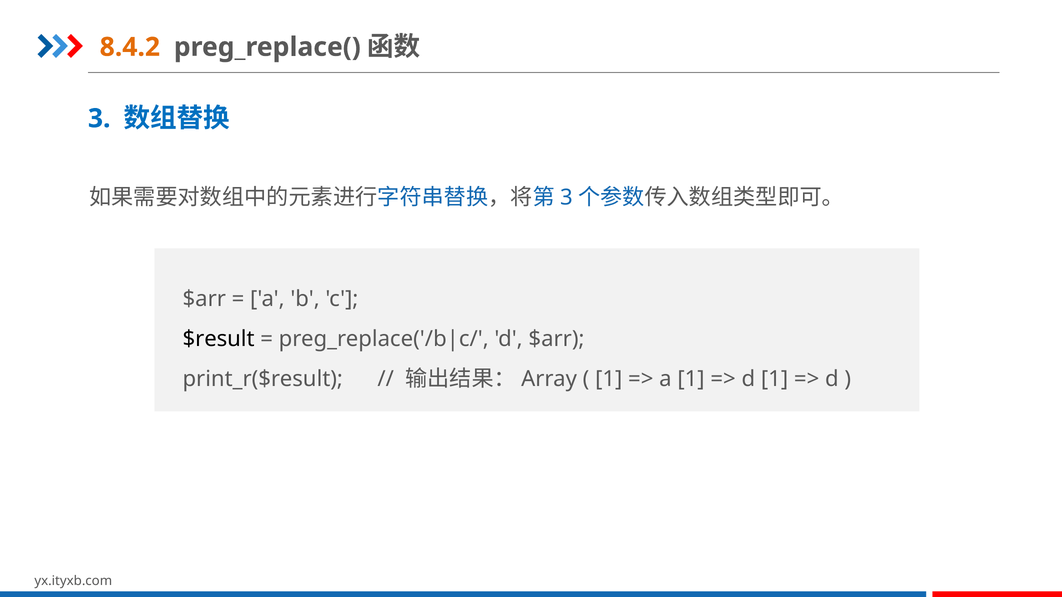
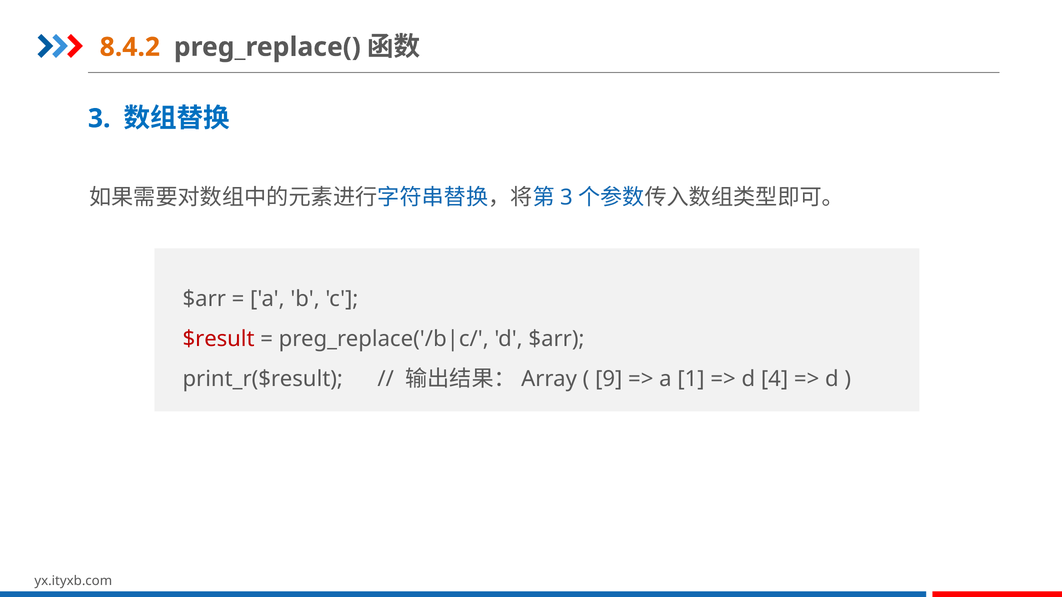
$result colour: black -> red
1 at (609, 379): 1 -> 9
d 1: 1 -> 4
